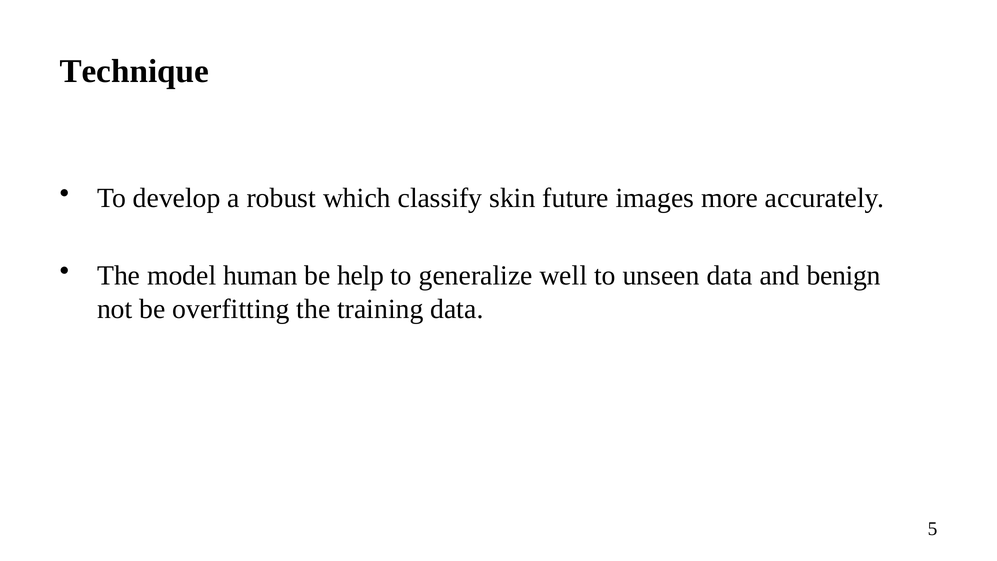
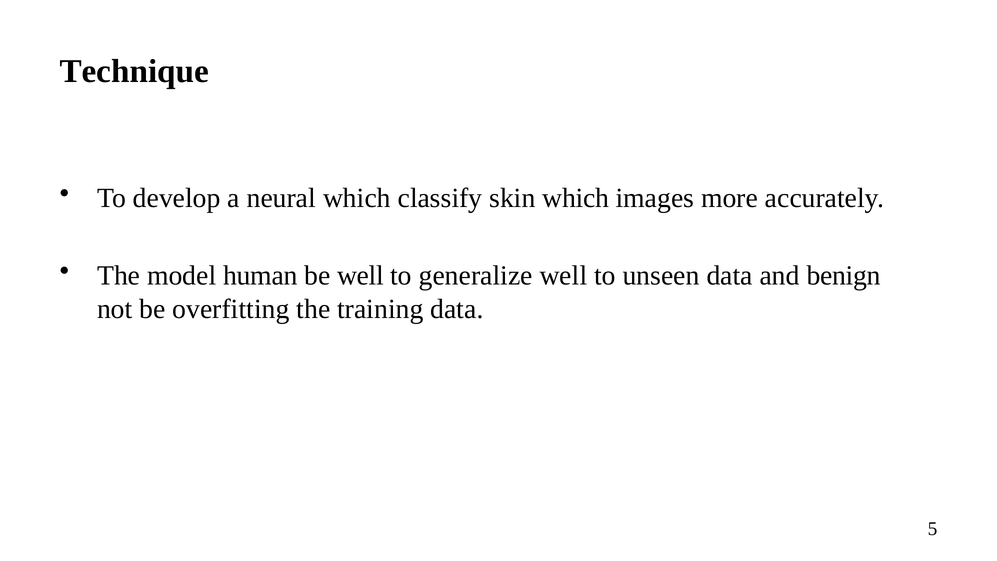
robust: robust -> neural
skin future: future -> which
be help: help -> well
